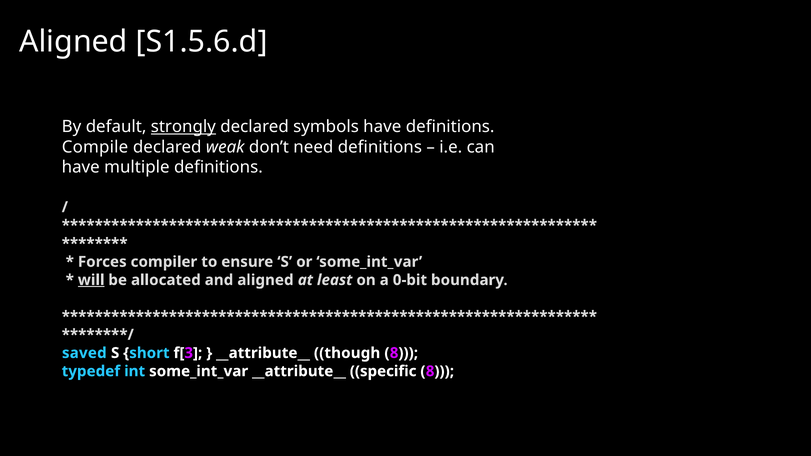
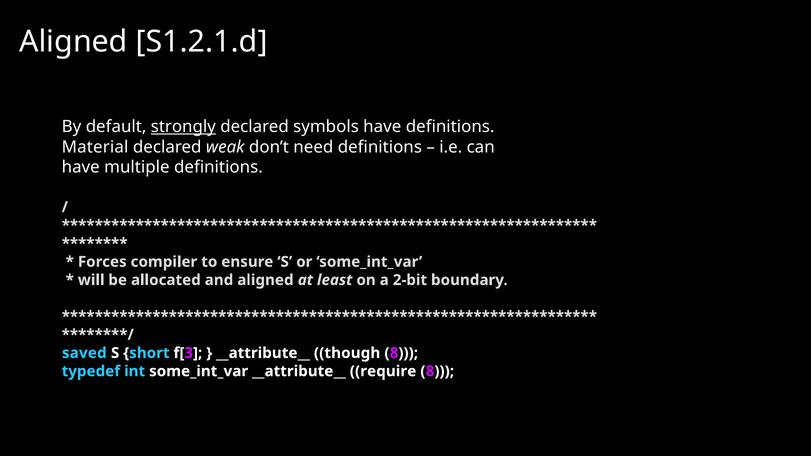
S1.5.6.d: S1.5.6.d -> S1.2.1.d
Compile: Compile -> Material
will underline: present -> none
0-bit: 0-bit -> 2-bit
specific: specific -> require
